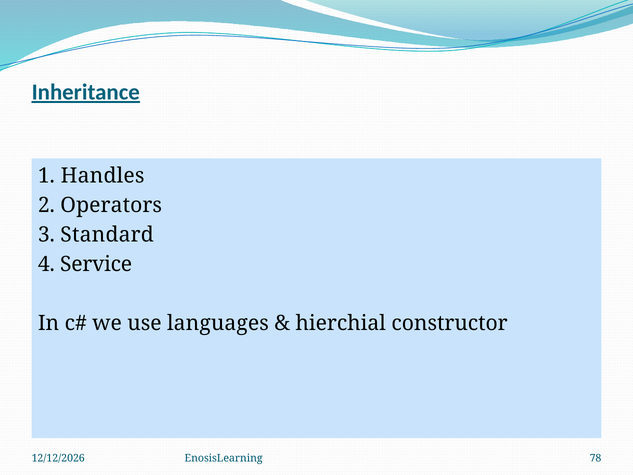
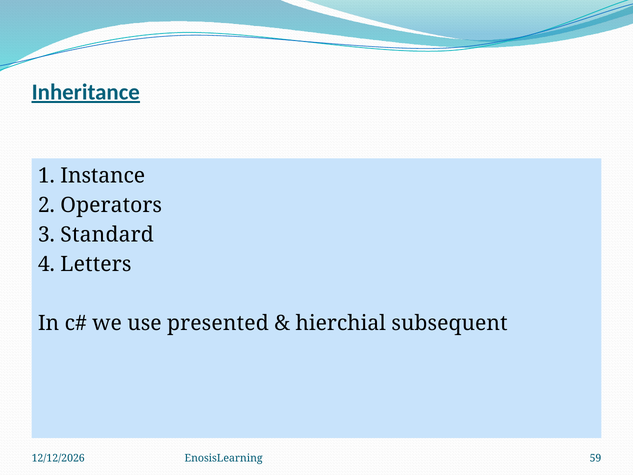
Handles: Handles -> Instance
Service: Service -> Letters
languages: languages -> presented
constructor: constructor -> subsequent
78: 78 -> 59
